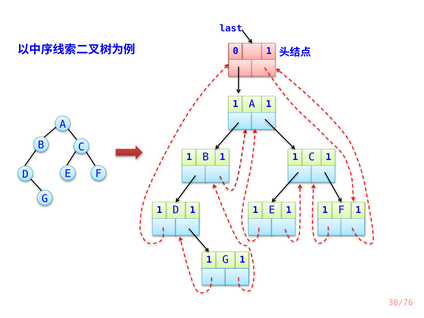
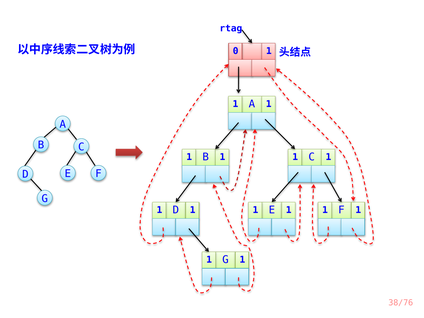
last: last -> rtag
